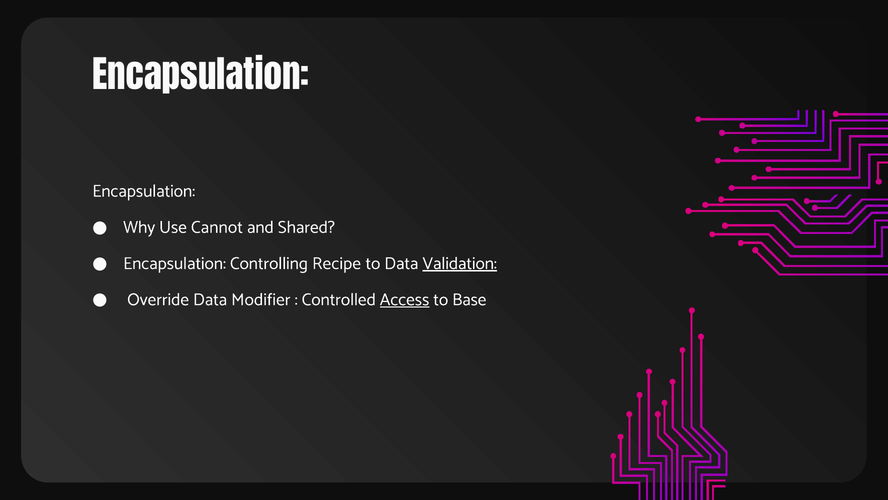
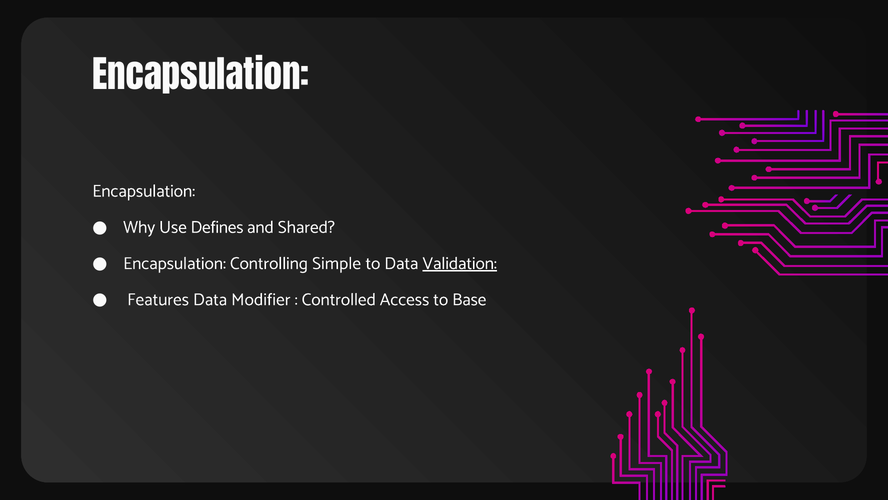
Cannot: Cannot -> Defines
Recipe: Recipe -> Simple
Override: Override -> Features
Access underline: present -> none
